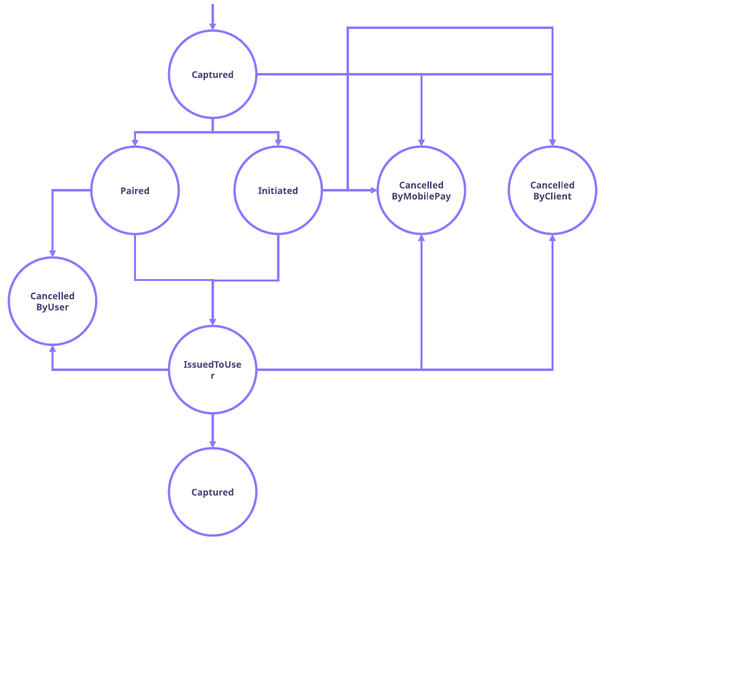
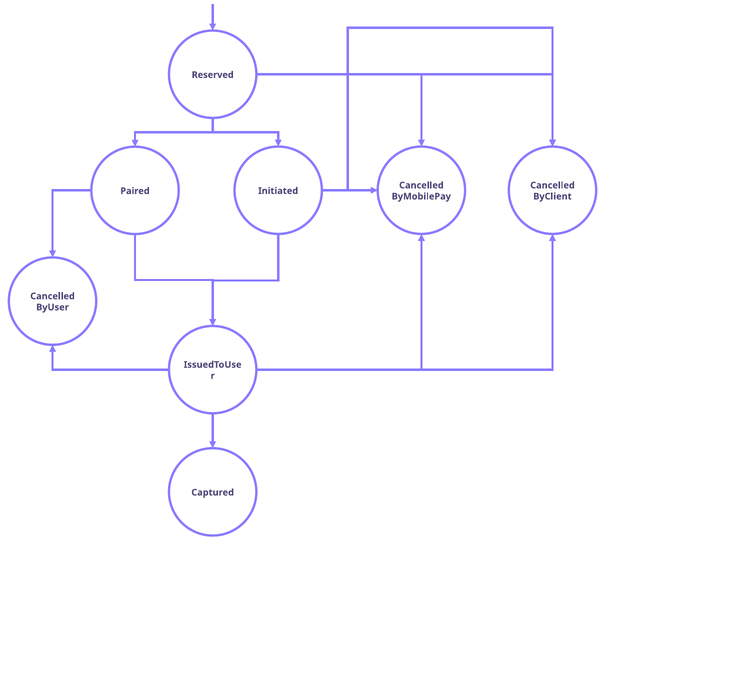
Captured at (213, 75): Captured -> Reserved
